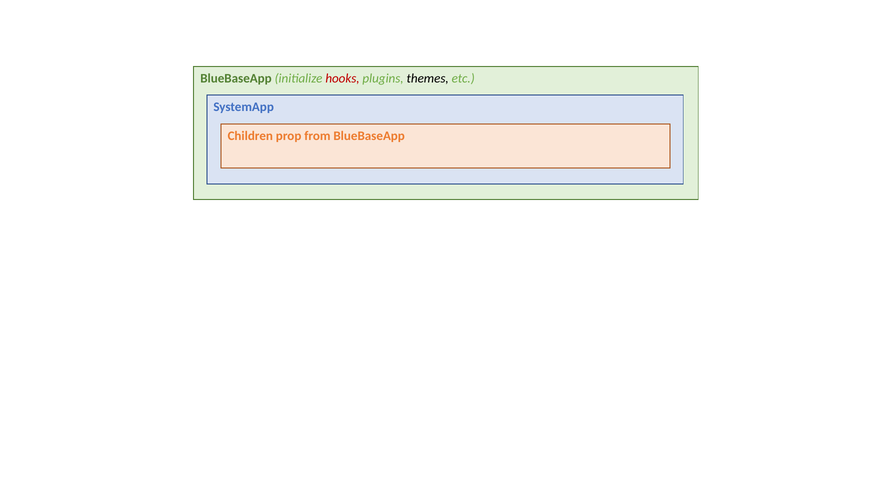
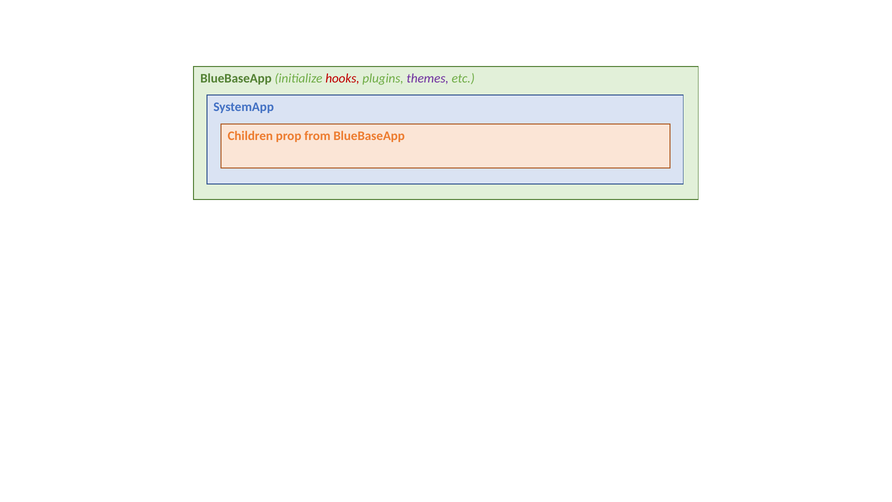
themes colour: black -> purple
